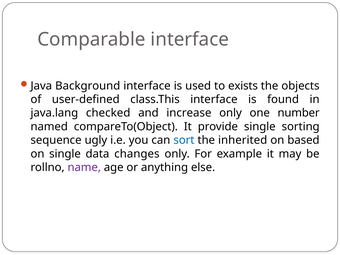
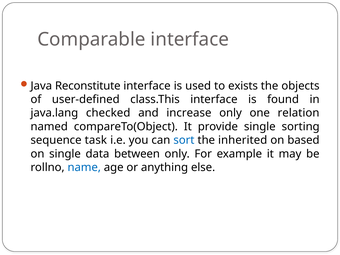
Background: Background -> Reconstitute
number: number -> relation
ugly: ugly -> task
changes: changes -> between
name colour: purple -> blue
